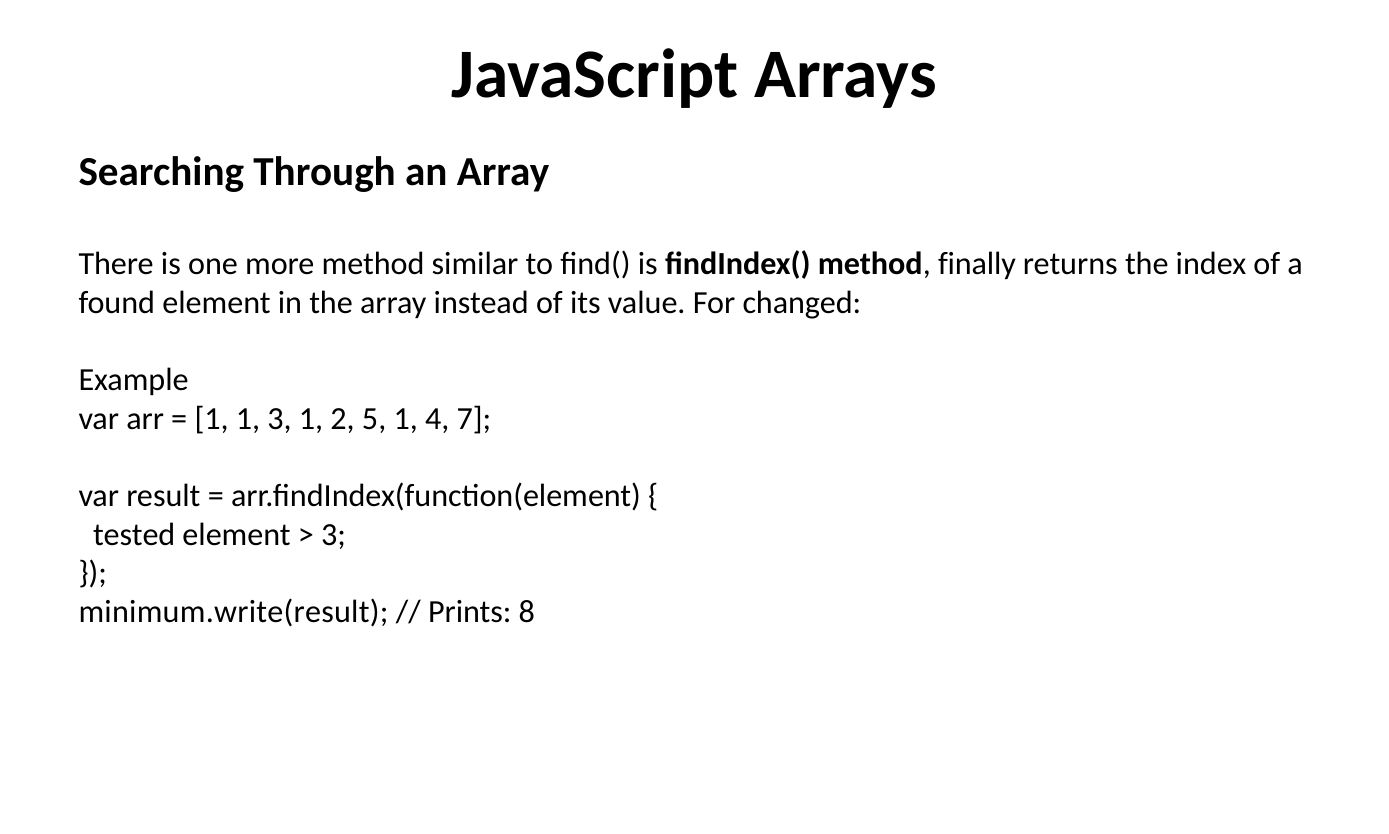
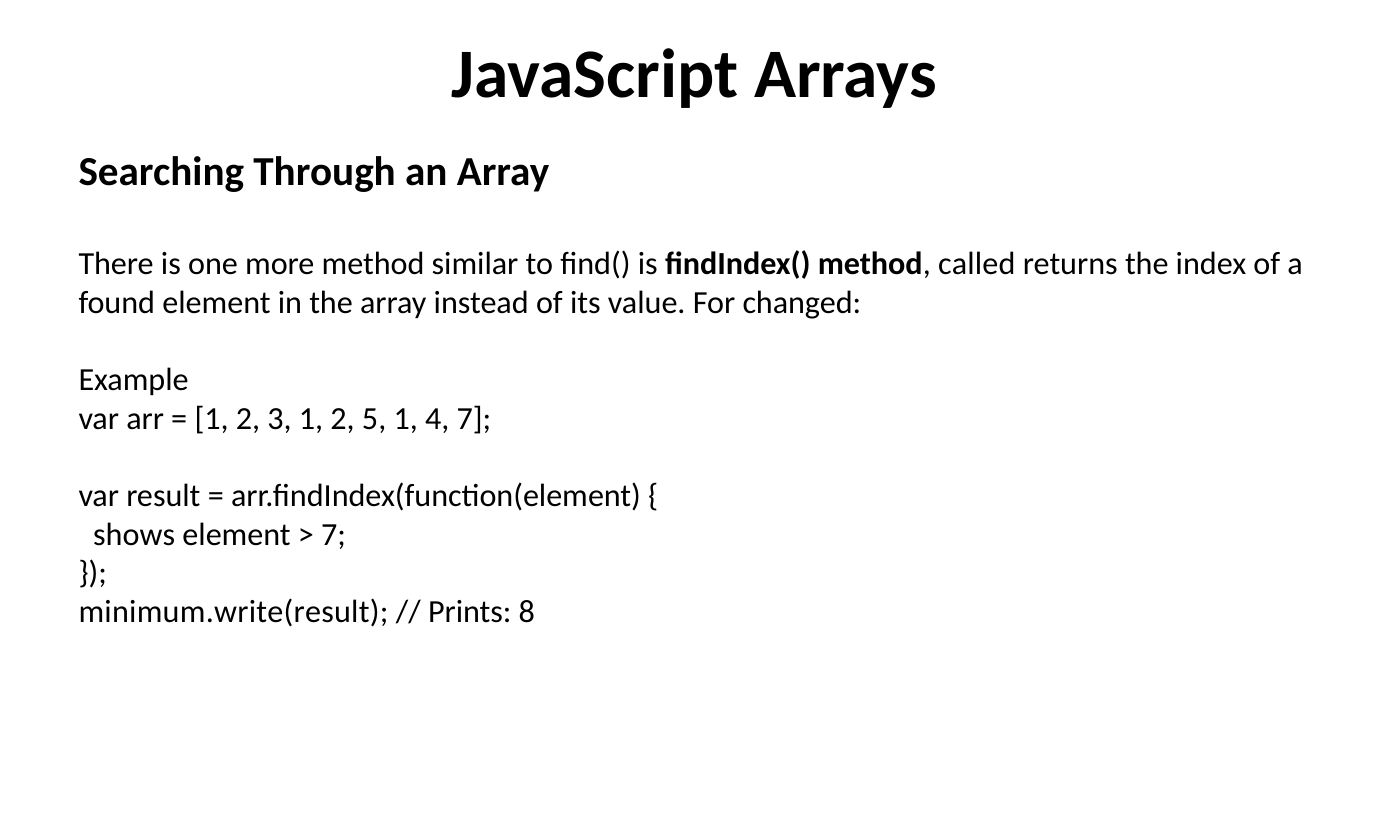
finally: finally -> called
1 at (248, 418): 1 -> 2
tested: tested -> shows
3 at (334, 534): 3 -> 7
